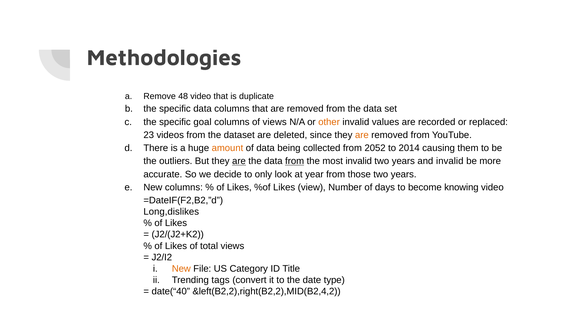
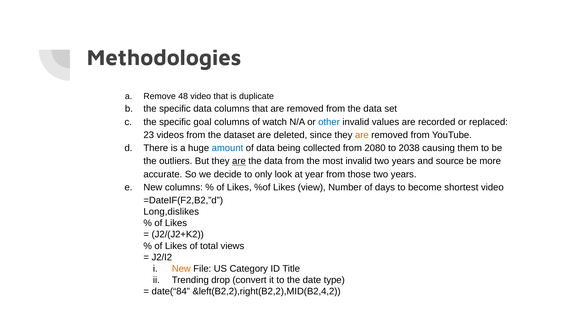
of views: views -> watch
other colour: orange -> blue
amount colour: orange -> blue
2052: 2052 -> 2080
2014: 2014 -> 2038
from at (295, 161) underline: present -> none
and invalid: invalid -> source
knowing: knowing -> shortest
tags: tags -> drop
date(“40: date(“40 -> date(“84
